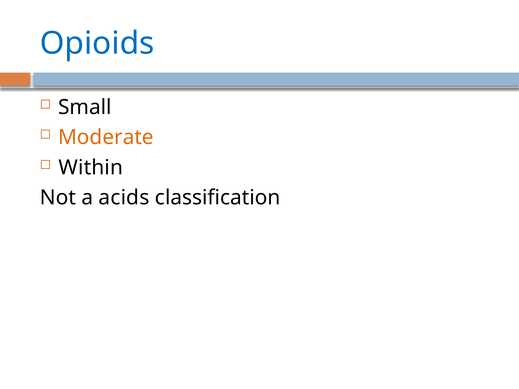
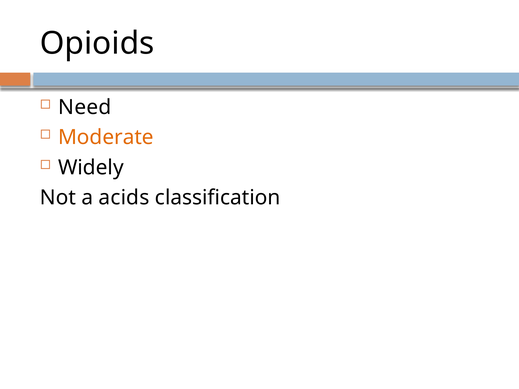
Opioids colour: blue -> black
Small: Small -> Need
Within: Within -> Widely
